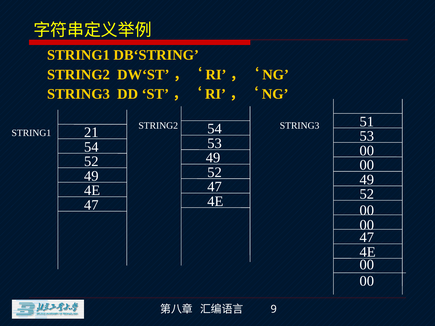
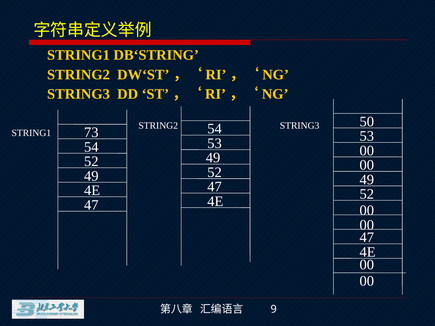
51: 51 -> 50
21: 21 -> 73
